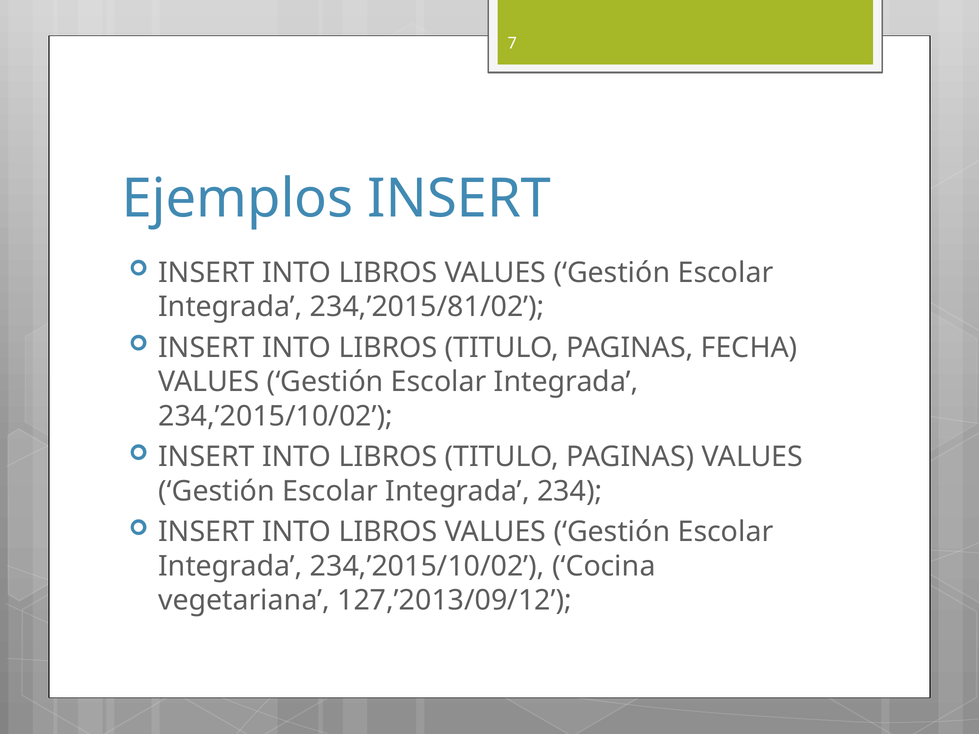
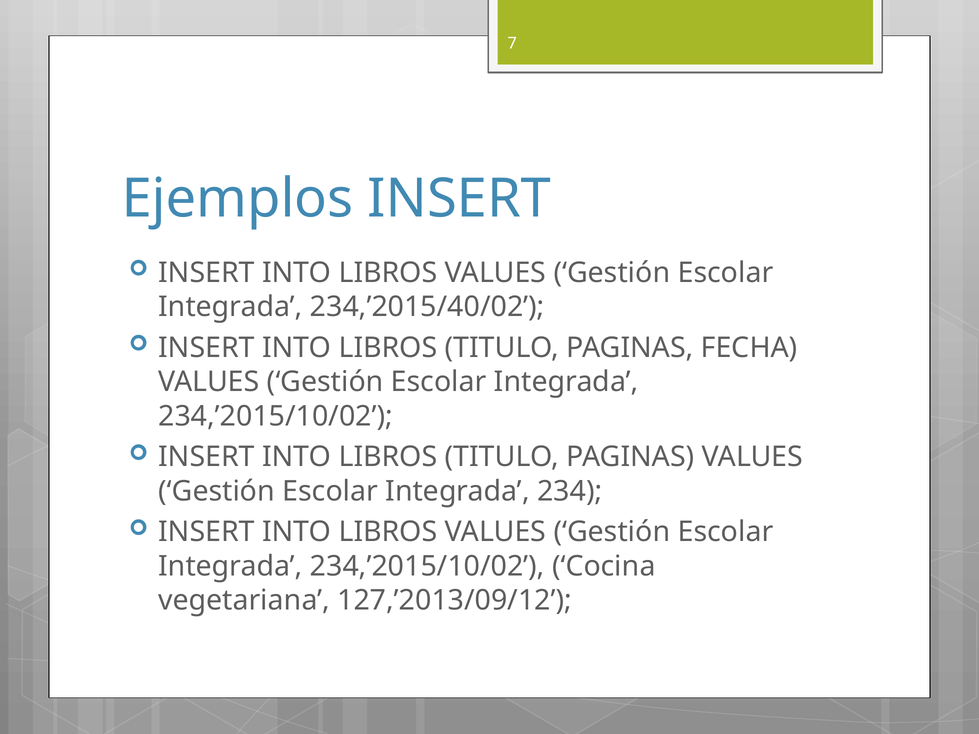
234,’2015/81/02: 234,’2015/81/02 -> 234,’2015/40/02
